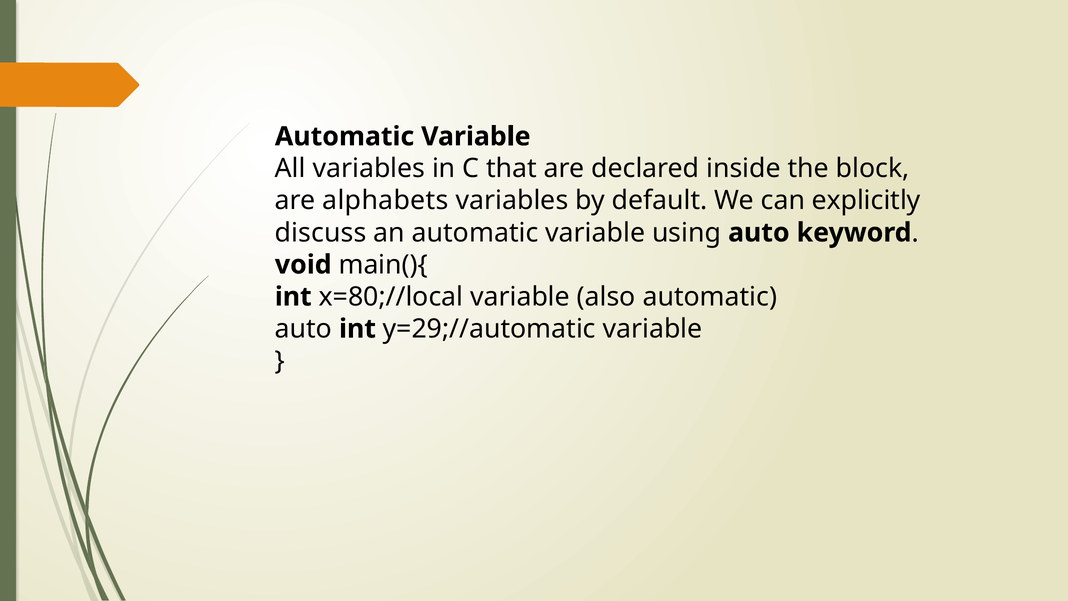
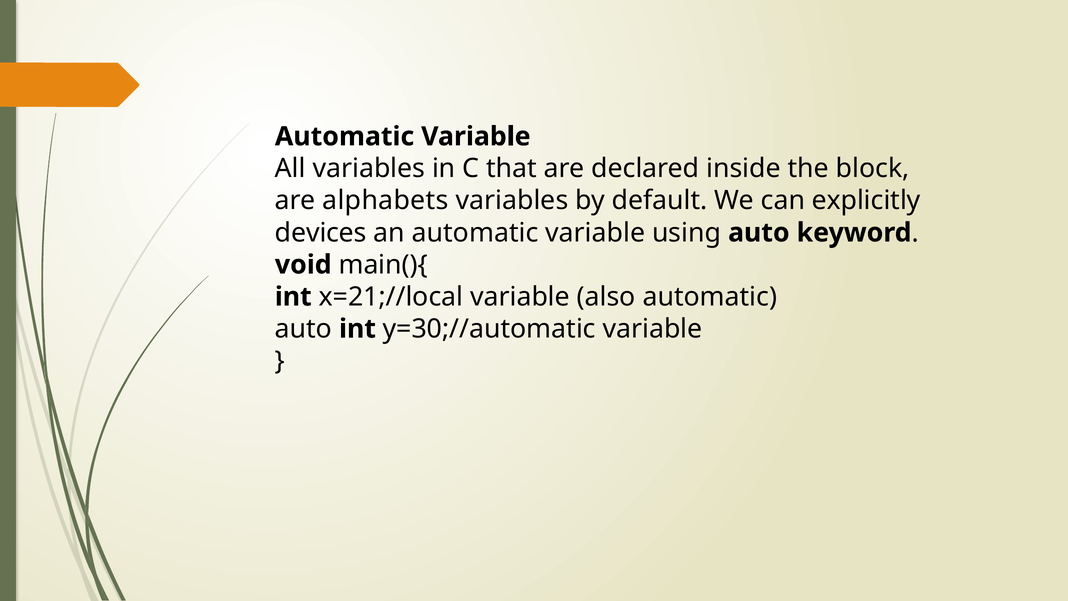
discuss: discuss -> devices
x=80;//local: x=80;//local -> x=21;//local
y=29;//automatic: y=29;//automatic -> y=30;//automatic
